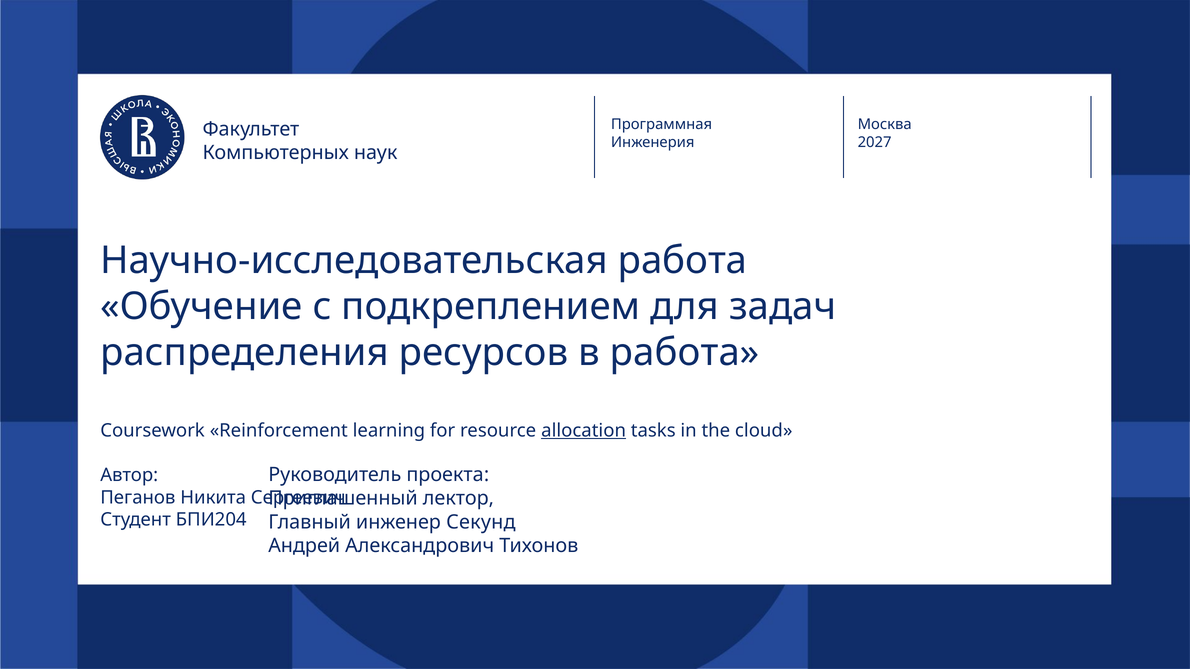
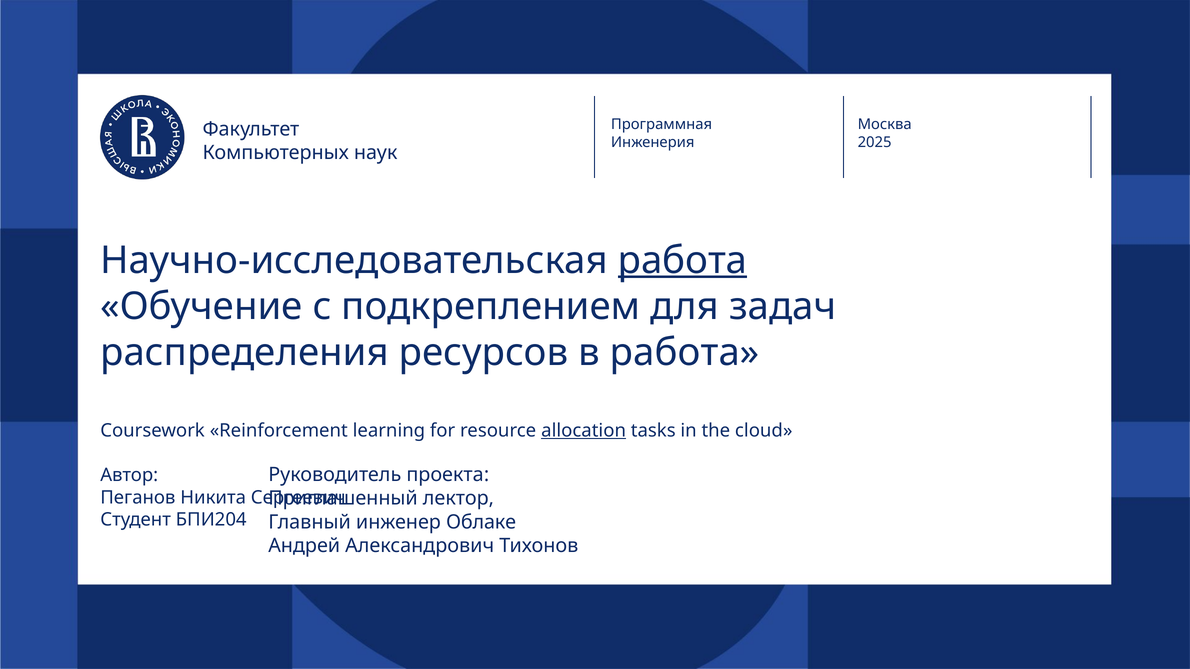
2027: 2027 -> 2025
работа at (683, 260) underline: none -> present
Секунд: Секунд -> Облаке
